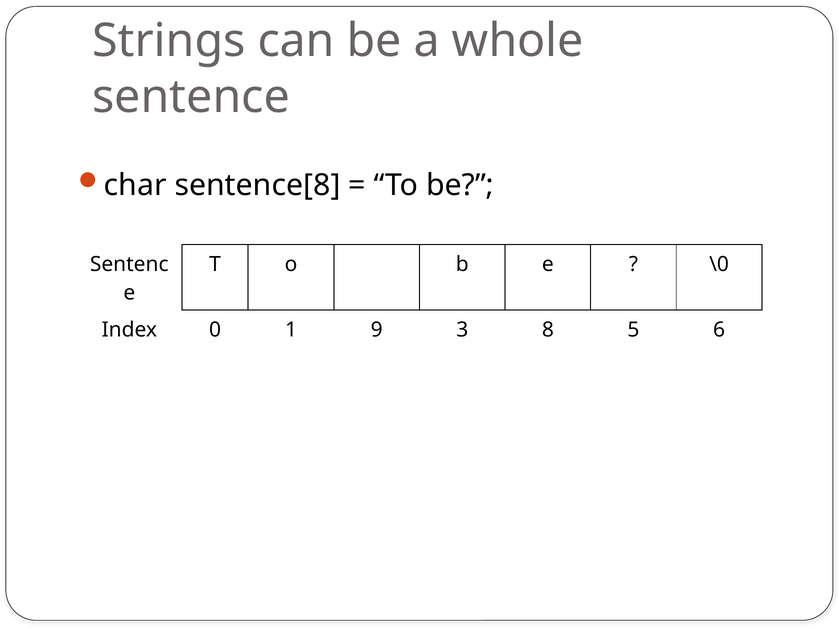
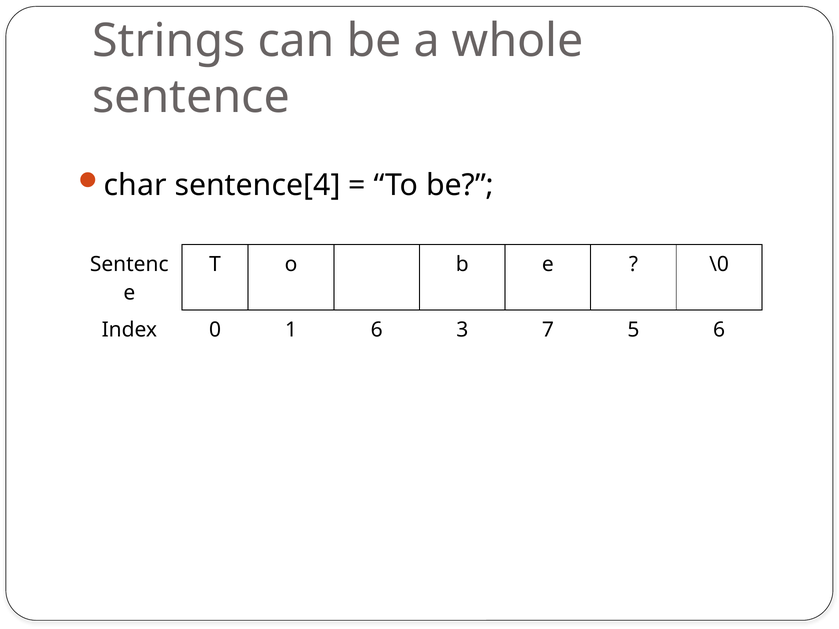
sentence[8: sentence[8 -> sentence[4
1 9: 9 -> 6
8: 8 -> 7
